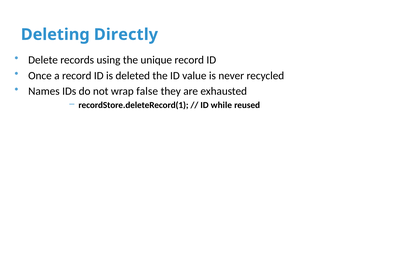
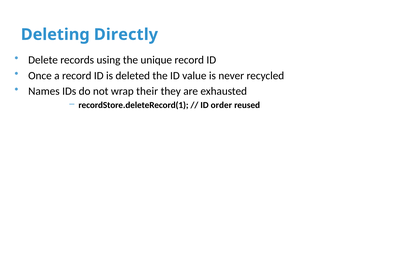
false: false -> their
while: while -> order
